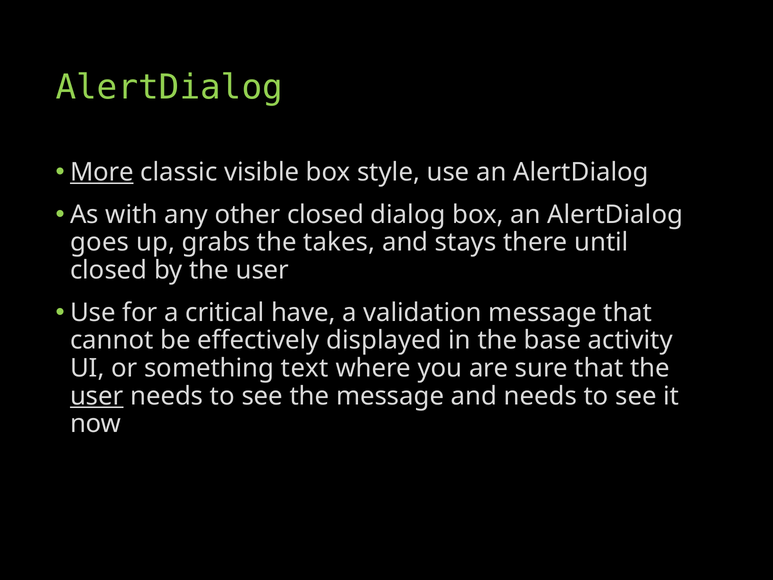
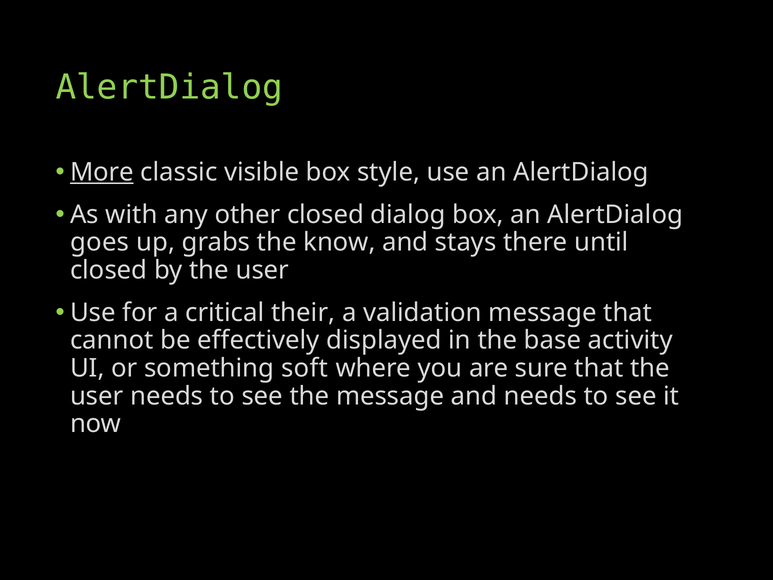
takes: takes -> know
have: have -> their
text: text -> soft
user at (97, 396) underline: present -> none
